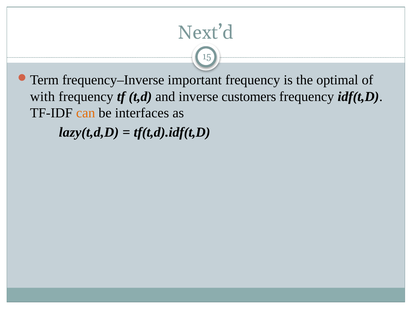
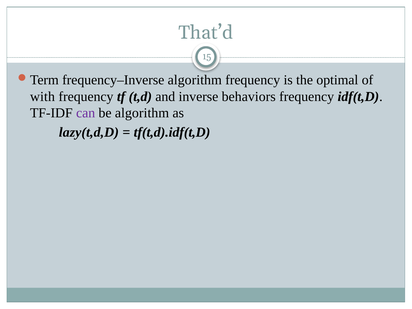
Next’d: Next’d -> That’d
frequency–Inverse important: important -> algorithm
customers: customers -> behaviors
can colour: orange -> purple
be interfaces: interfaces -> algorithm
